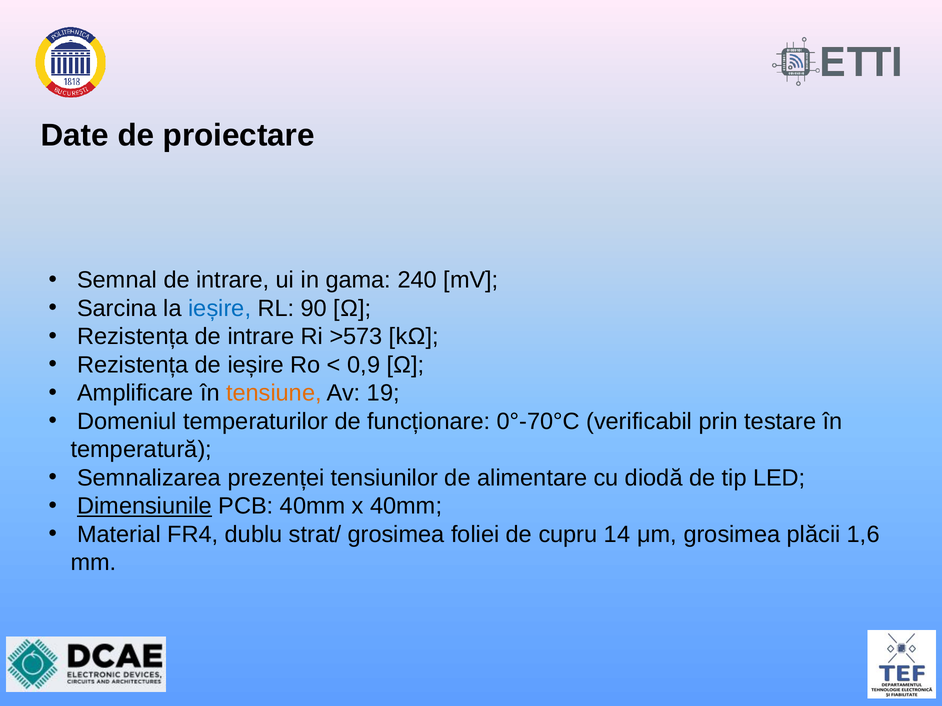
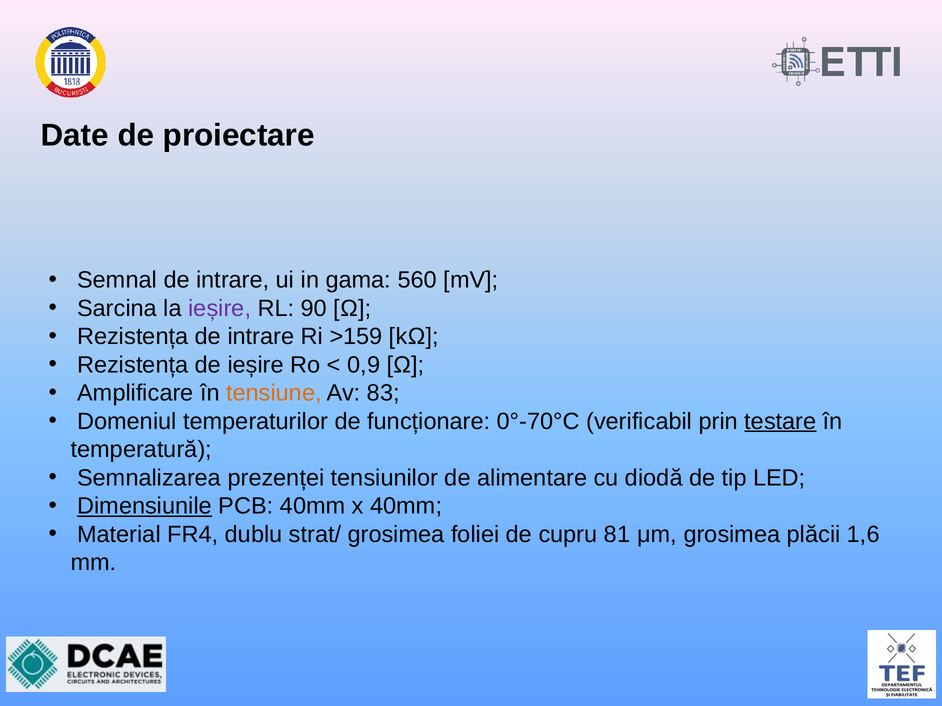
240: 240 -> 560
ieșire at (220, 309) colour: blue -> purple
>573: >573 -> >159
19: 19 -> 83
testare underline: none -> present
14: 14 -> 81
